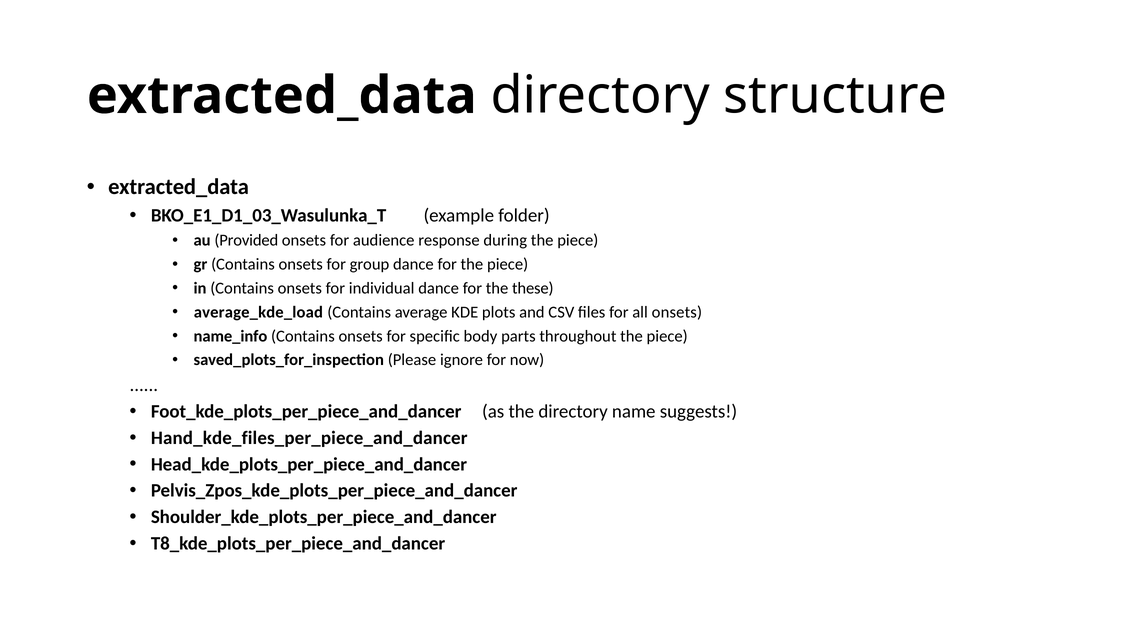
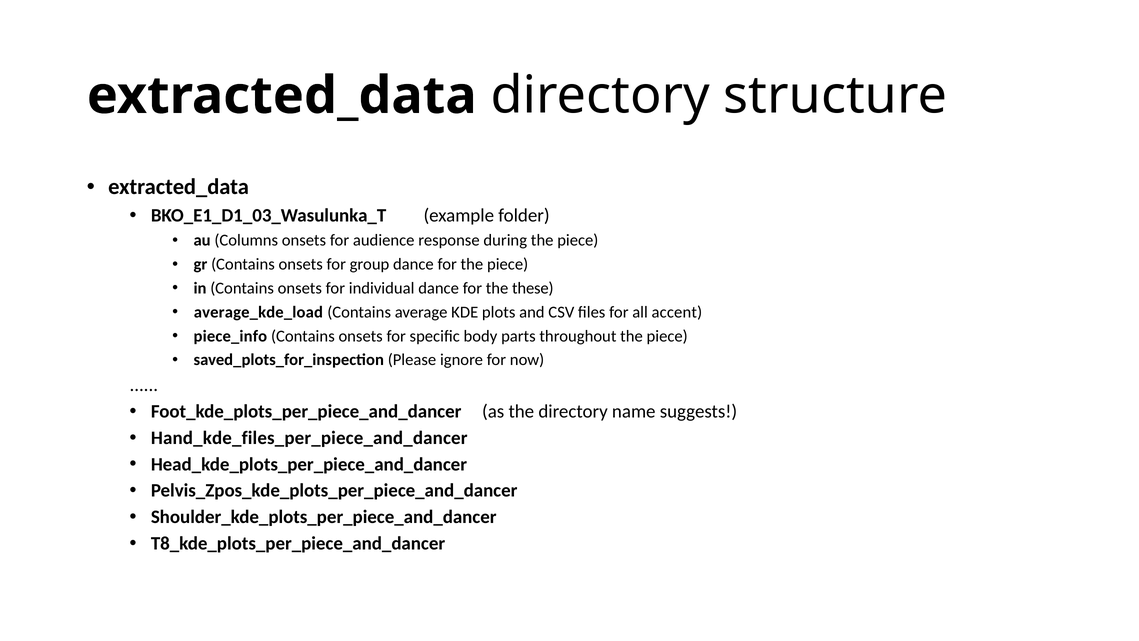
Provided: Provided -> Columns
all onsets: onsets -> accent
name_info: name_info -> piece_info
